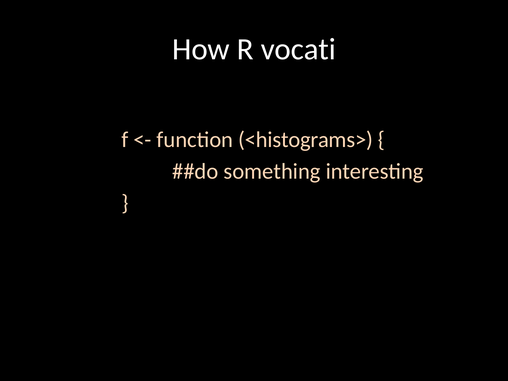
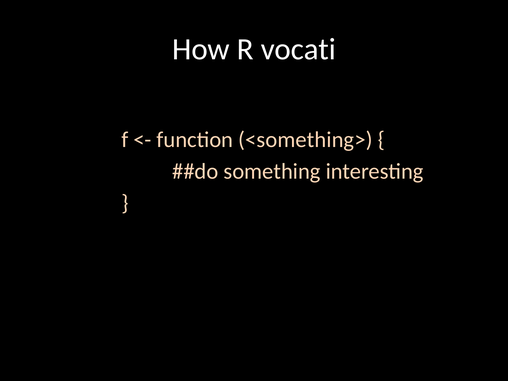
<histograms>: <histograms> -> <something>
